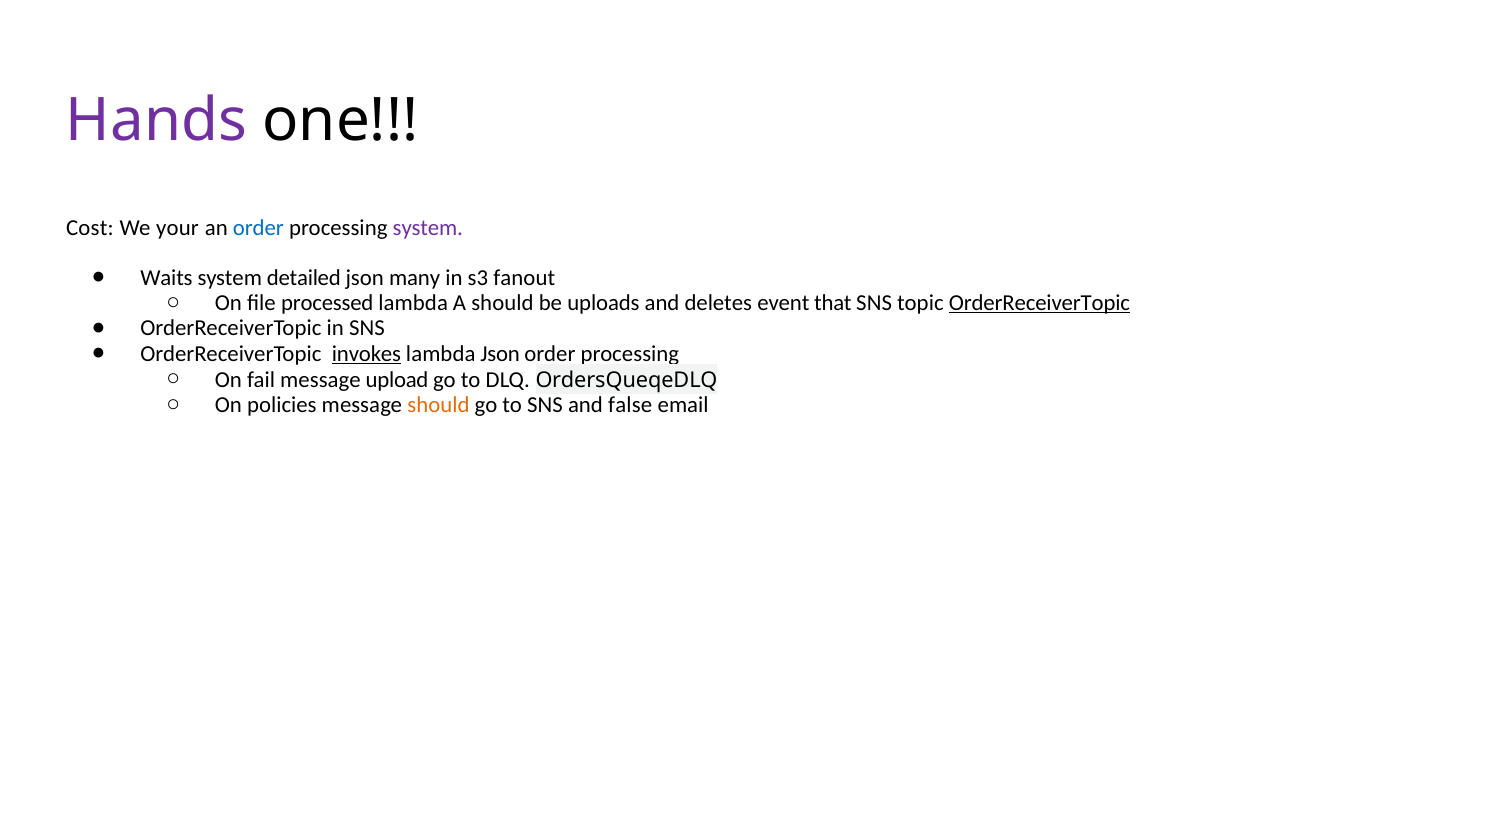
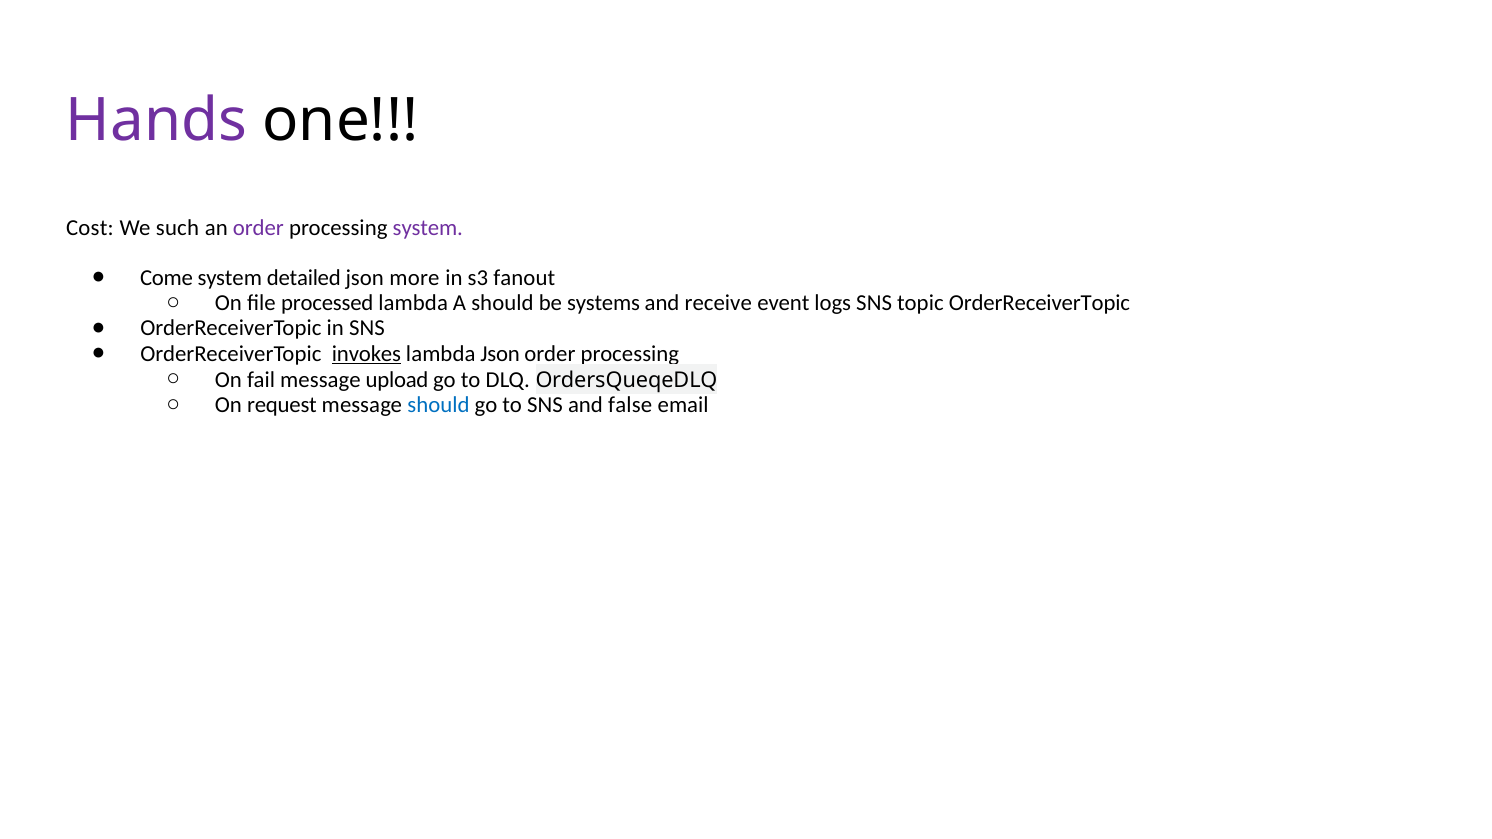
your: your -> such
order at (258, 228) colour: blue -> purple
Waits: Waits -> Come
many: many -> more
uploads: uploads -> systems
deletes: deletes -> receive
that: that -> logs
OrderReceiverTopic at (1039, 303) underline: present -> none
policies: policies -> request
should at (438, 405) colour: orange -> blue
